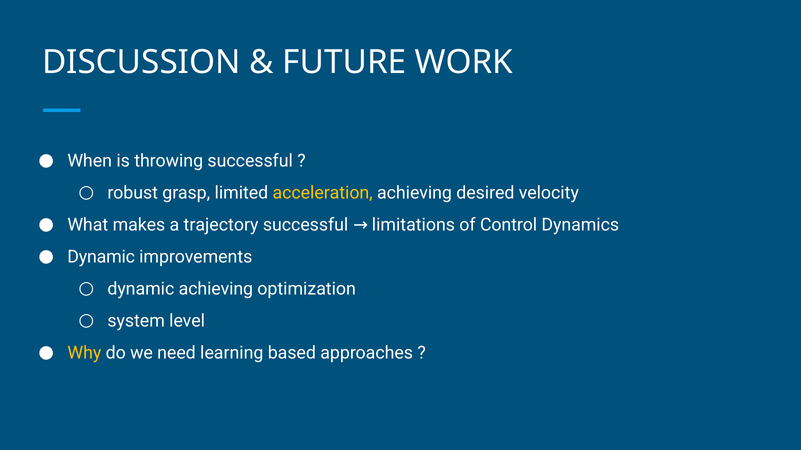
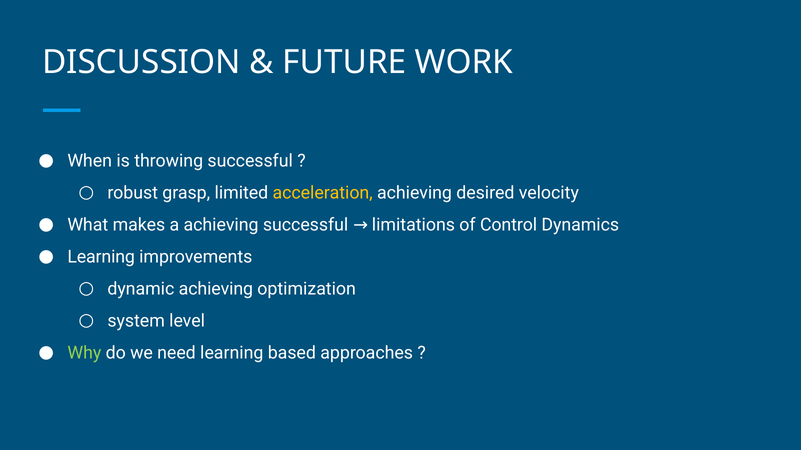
a trajectory: trajectory -> achieving
Dynamic at (101, 257): Dynamic -> Learning
Why colour: yellow -> light green
